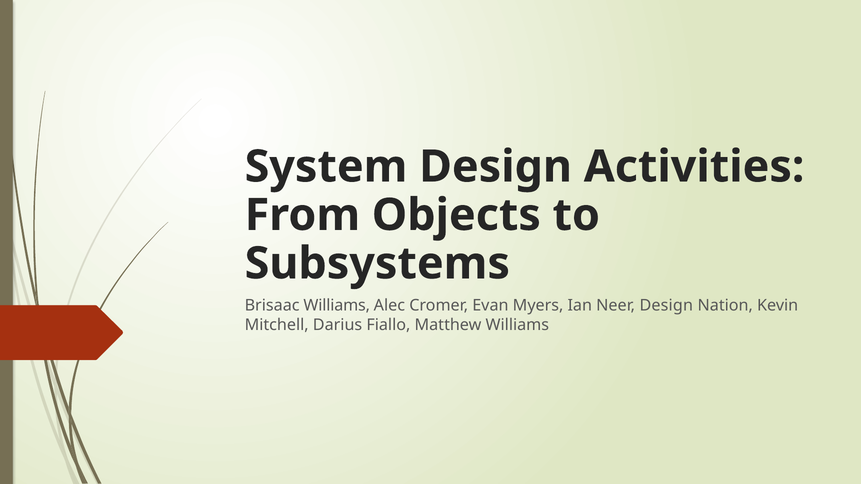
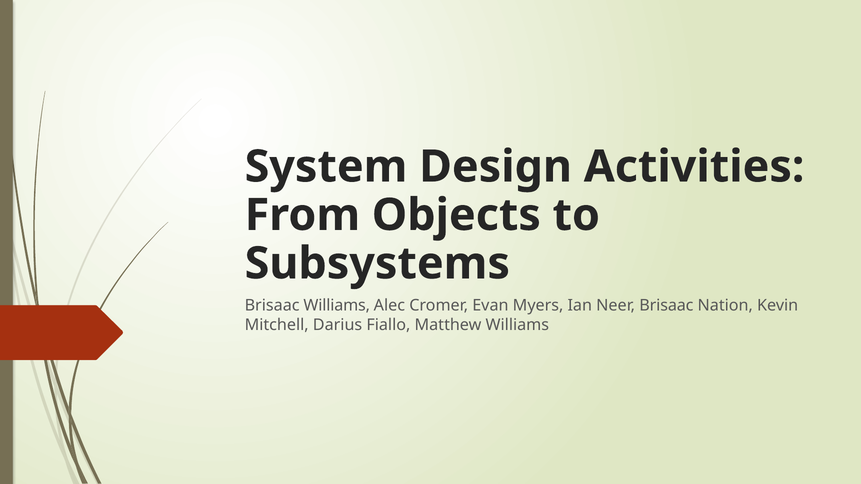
Neer Design: Design -> Brisaac
